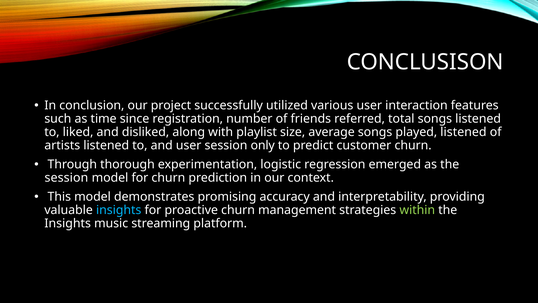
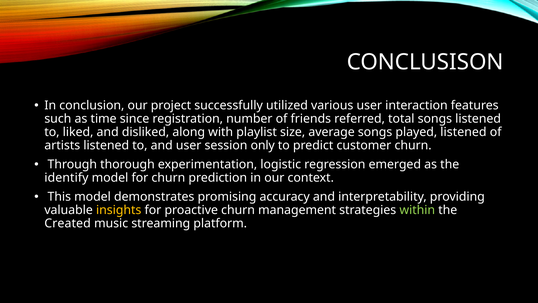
session at (66, 178): session -> identify
insights at (119, 210) colour: light blue -> yellow
Insights at (68, 223): Insights -> Created
